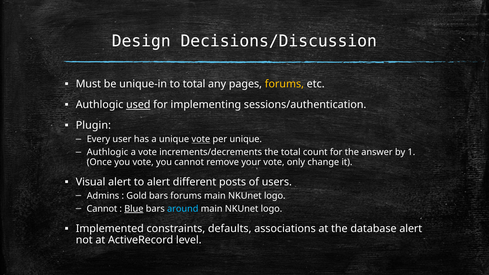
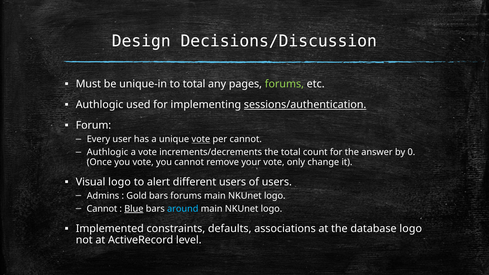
forums at (284, 84) colour: yellow -> light green
used underline: present -> none
sessions/authentication underline: none -> present
Plugin: Plugin -> Forum
per unique: unique -> cannot
1: 1 -> 0
Visual alert: alert -> logo
different posts: posts -> users
database alert: alert -> logo
